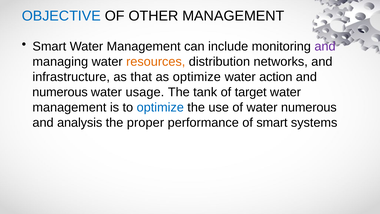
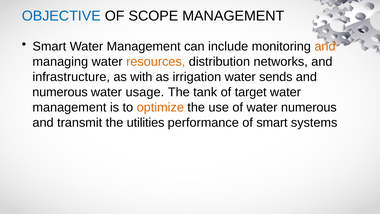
OTHER: OTHER -> SCOPE
and at (325, 47) colour: purple -> orange
that: that -> with
as optimize: optimize -> irrigation
action: action -> sends
optimize at (160, 107) colour: blue -> orange
analysis: analysis -> transmit
proper: proper -> utilities
